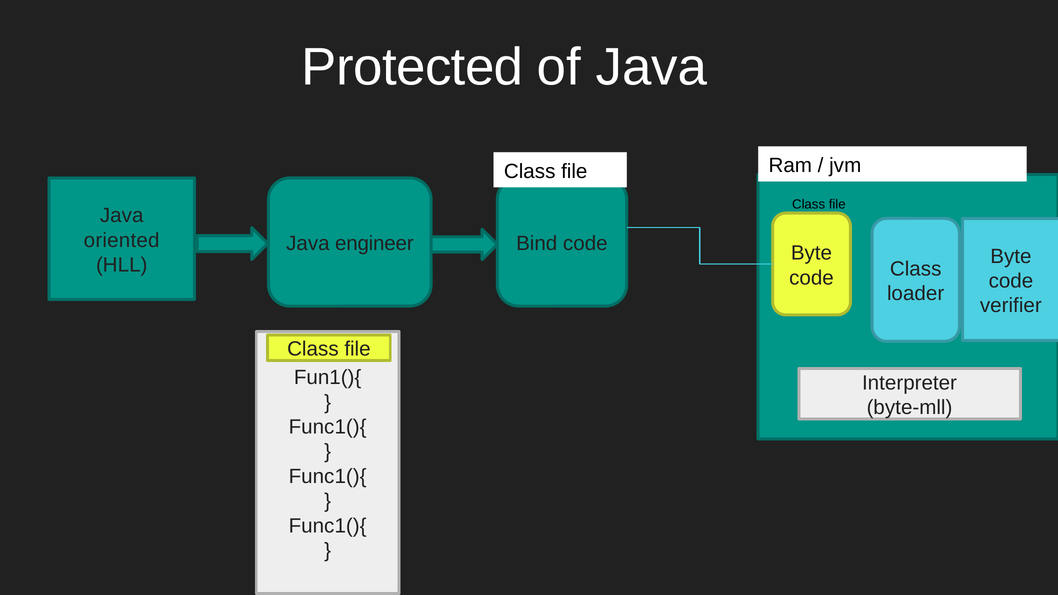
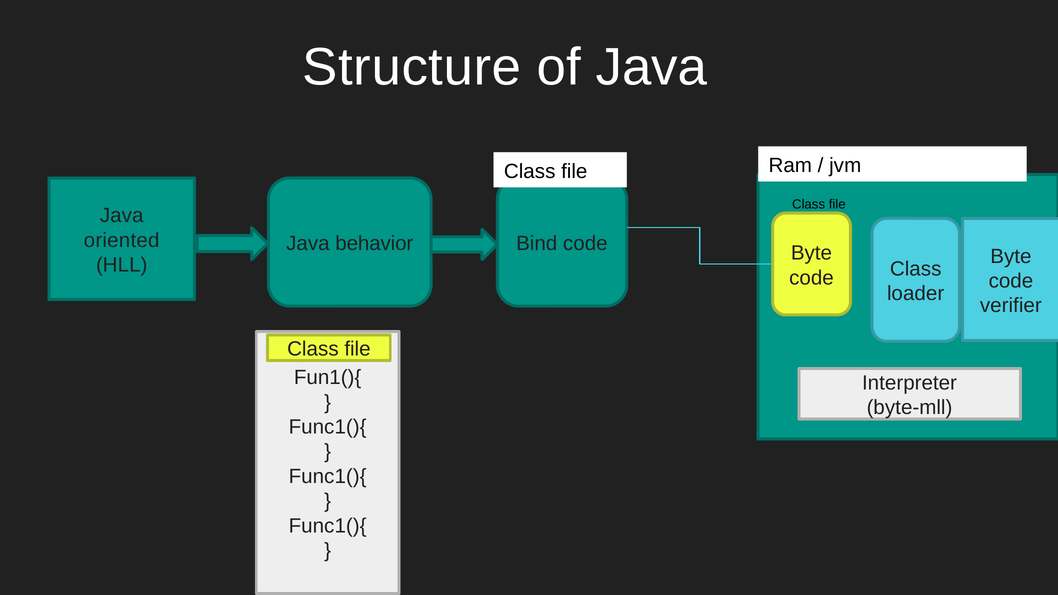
Protected: Protected -> Structure
engineer: engineer -> behavior
